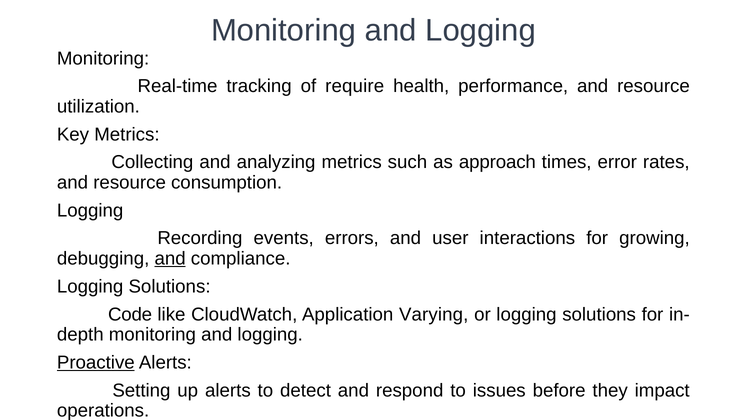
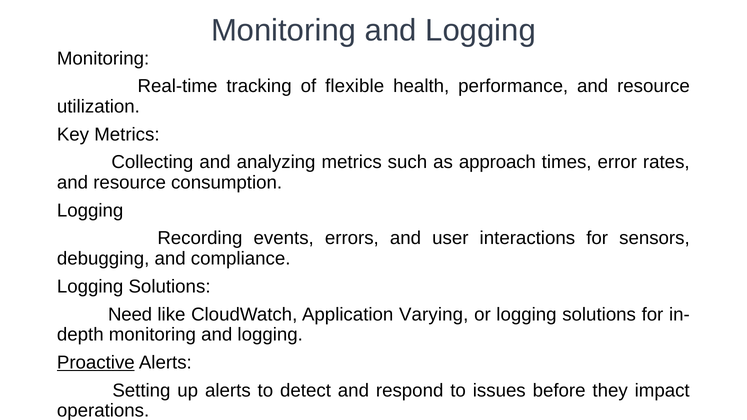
require: require -> flexible
growing: growing -> sensors
and at (170, 259) underline: present -> none
Code: Code -> Need
